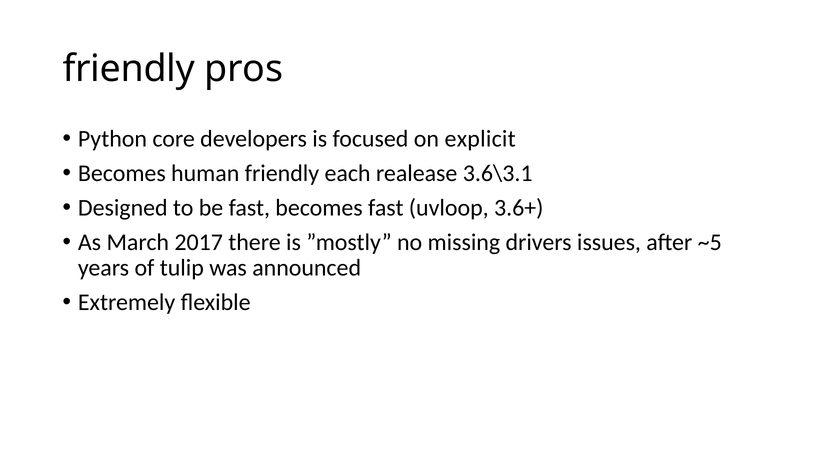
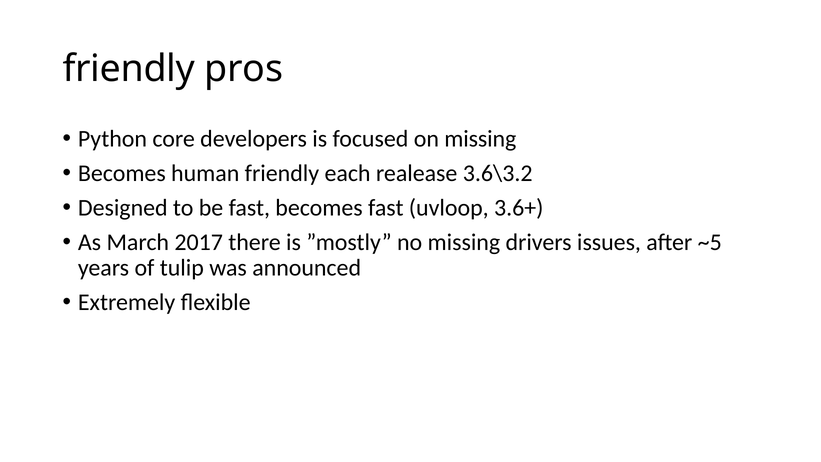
on explicit: explicit -> missing
3.6\3.1: 3.6\3.1 -> 3.6\3.2
